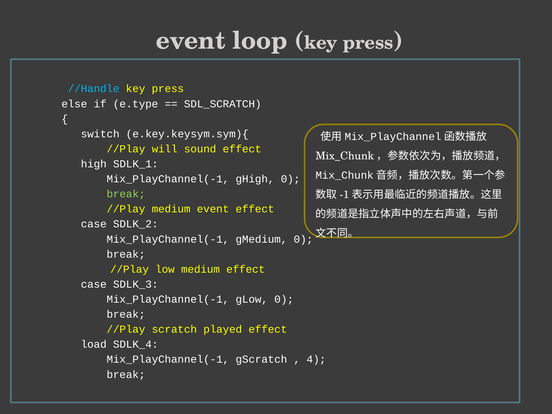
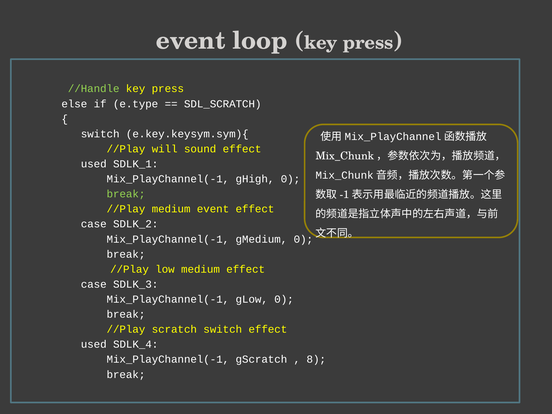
//Handle colour: light blue -> light green
high at (94, 164): high -> used
scratch played: played -> switch
load at (94, 344): load -> used
4: 4 -> 8
